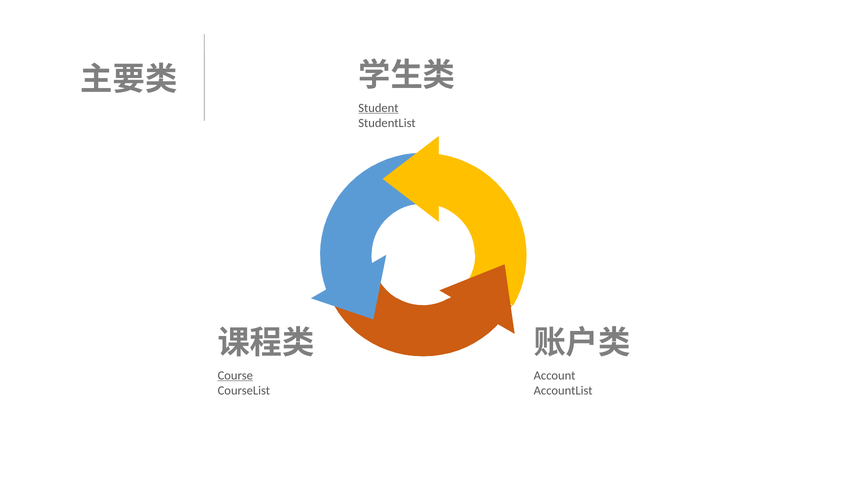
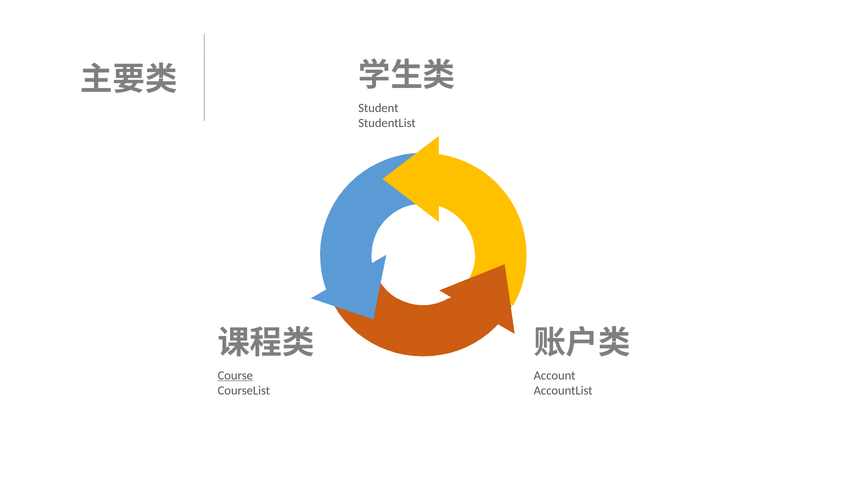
Student underline: present -> none
